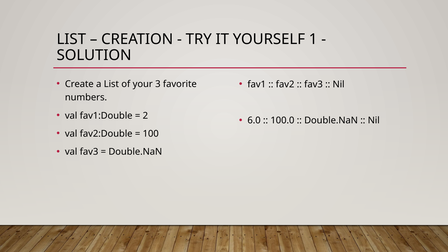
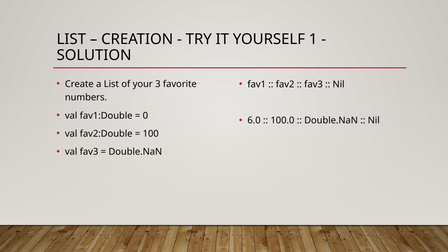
2: 2 -> 0
